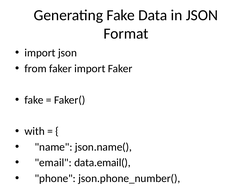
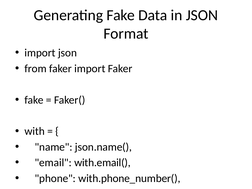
data.email(: data.email( -> with.email(
json.phone_number(: json.phone_number( -> with.phone_number(
